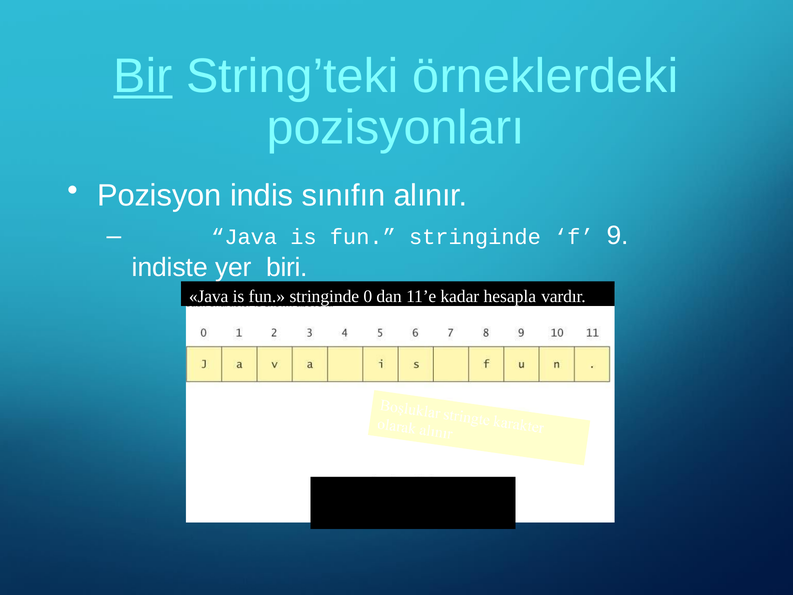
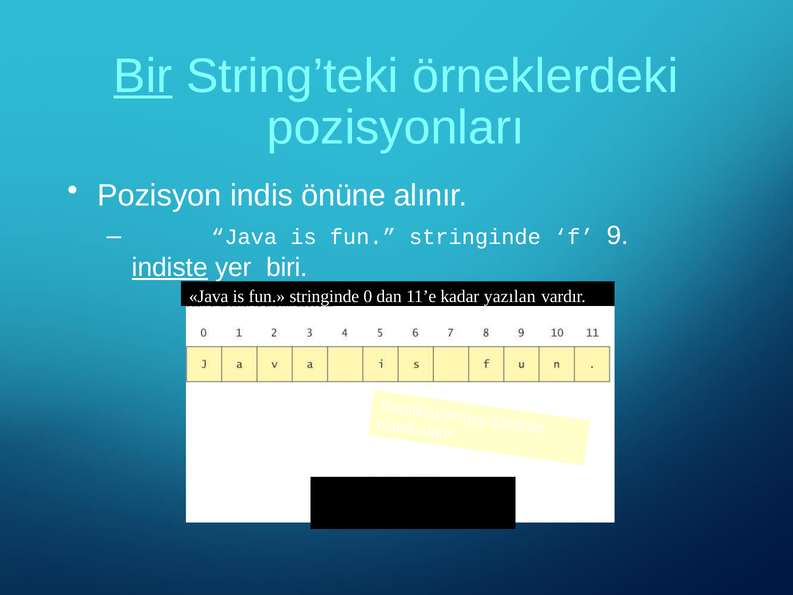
sınıfın: sınıfın -> önüne
indiste underline: none -> present
hesapla: hesapla -> yazılan
